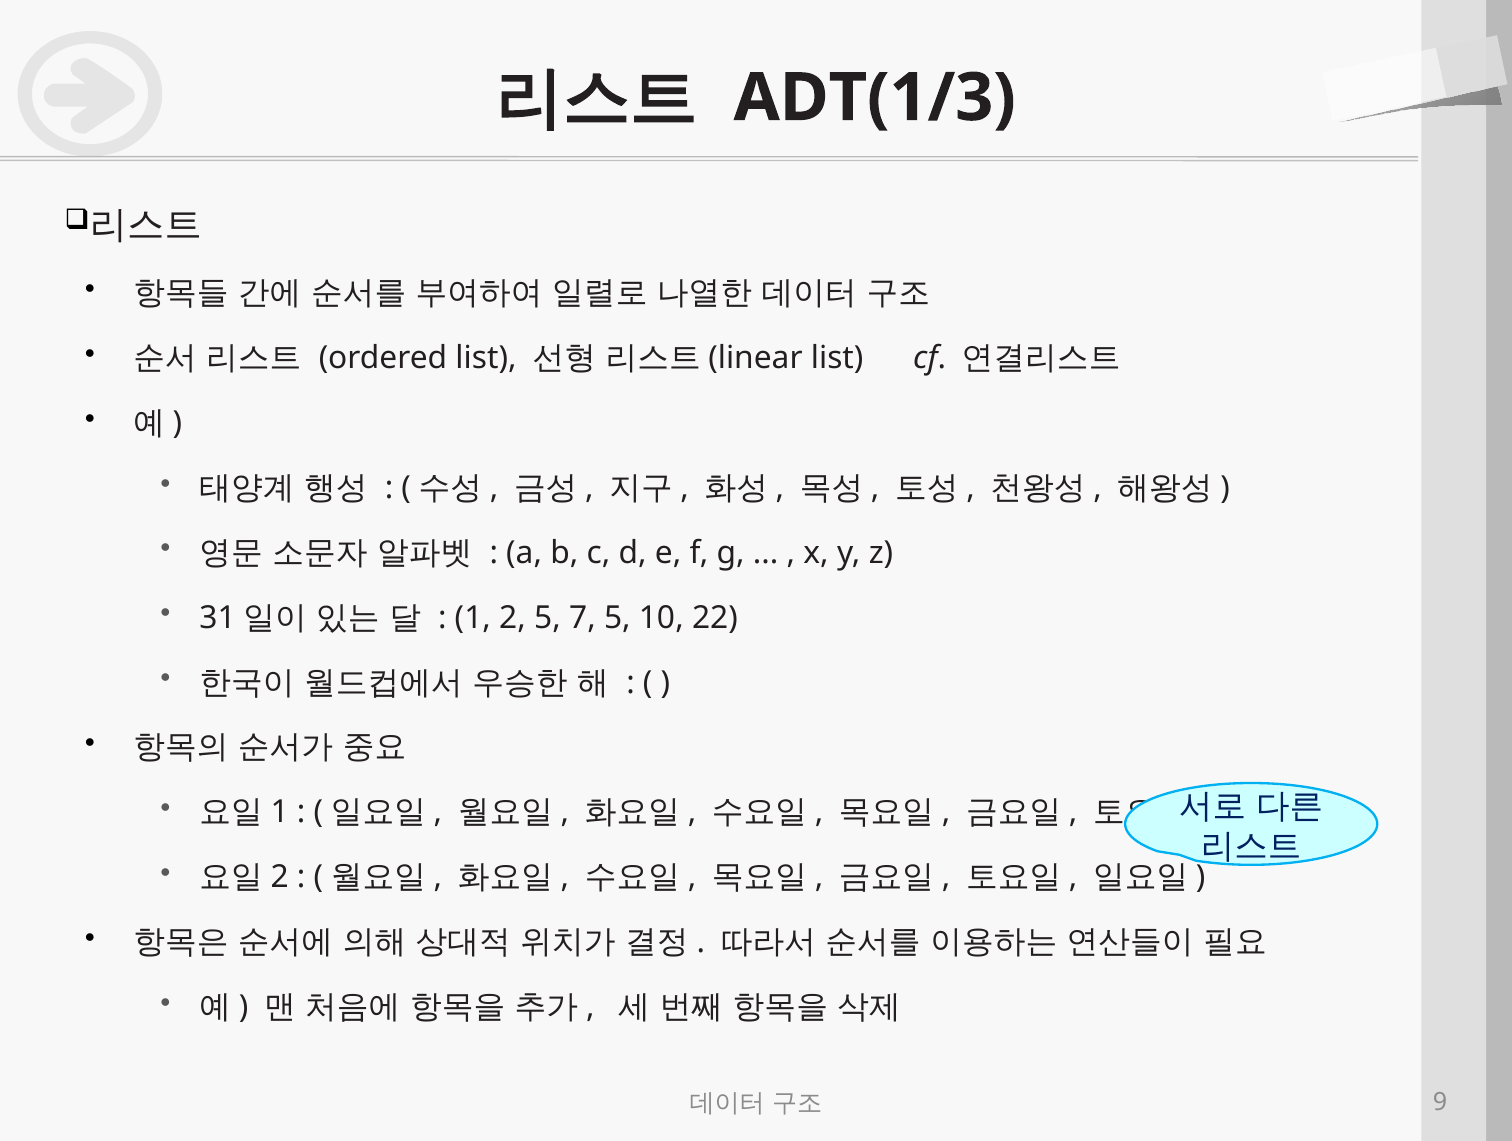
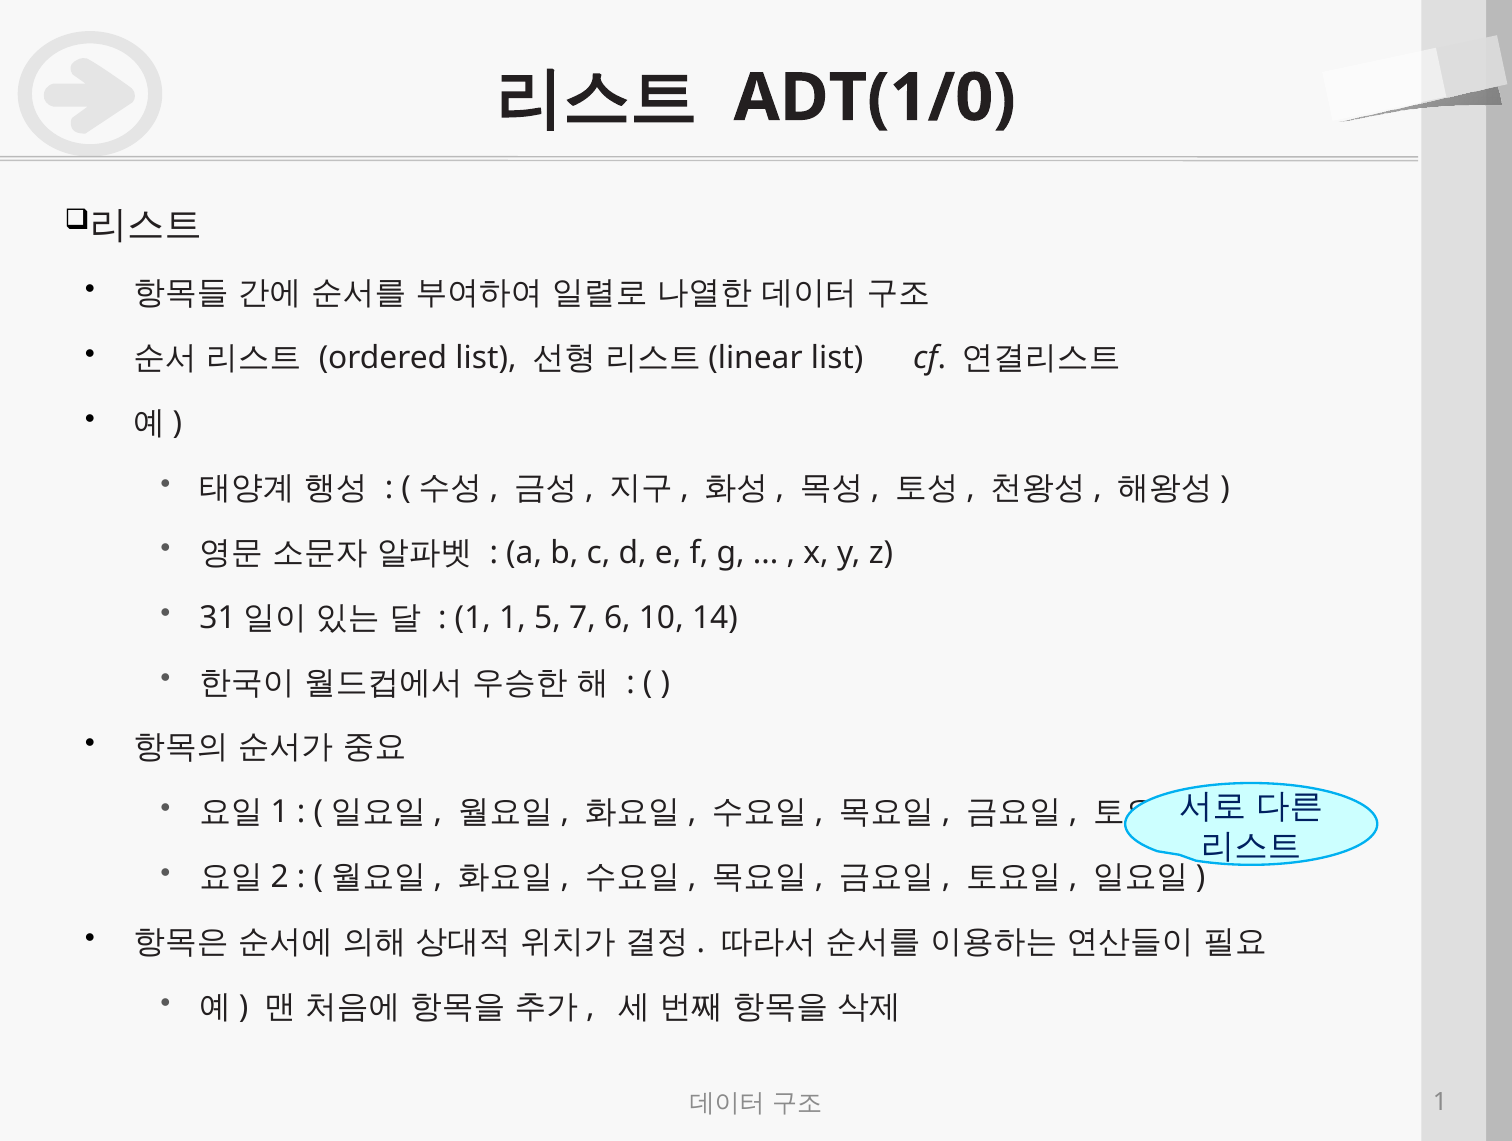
ADT(1/3: ADT(1/3 -> ADT(1/0
1 2: 2 -> 1
7 5: 5 -> 6
22: 22 -> 14
9 at (1440, 1102): 9 -> 1
